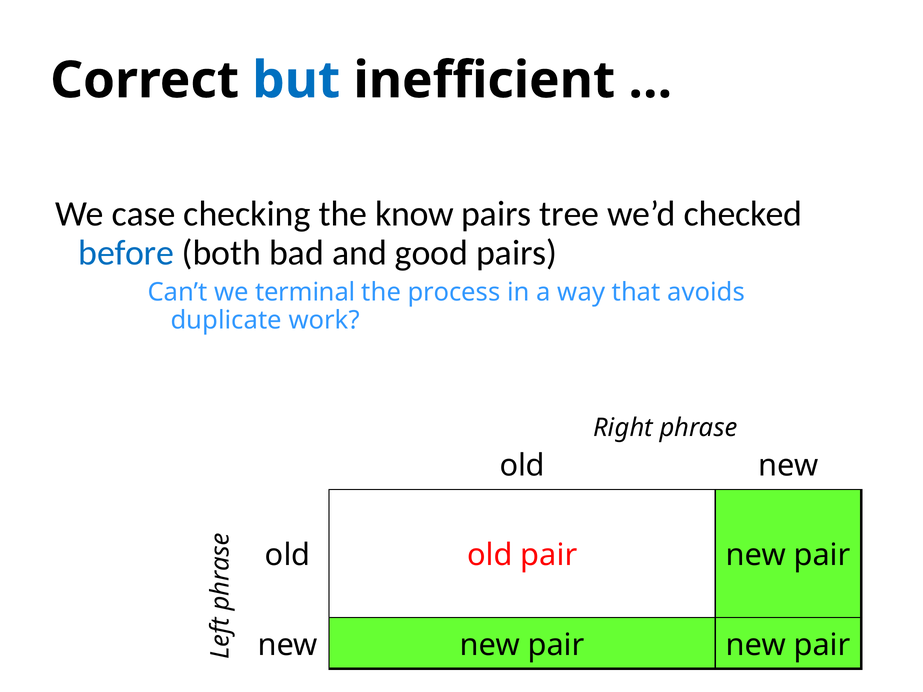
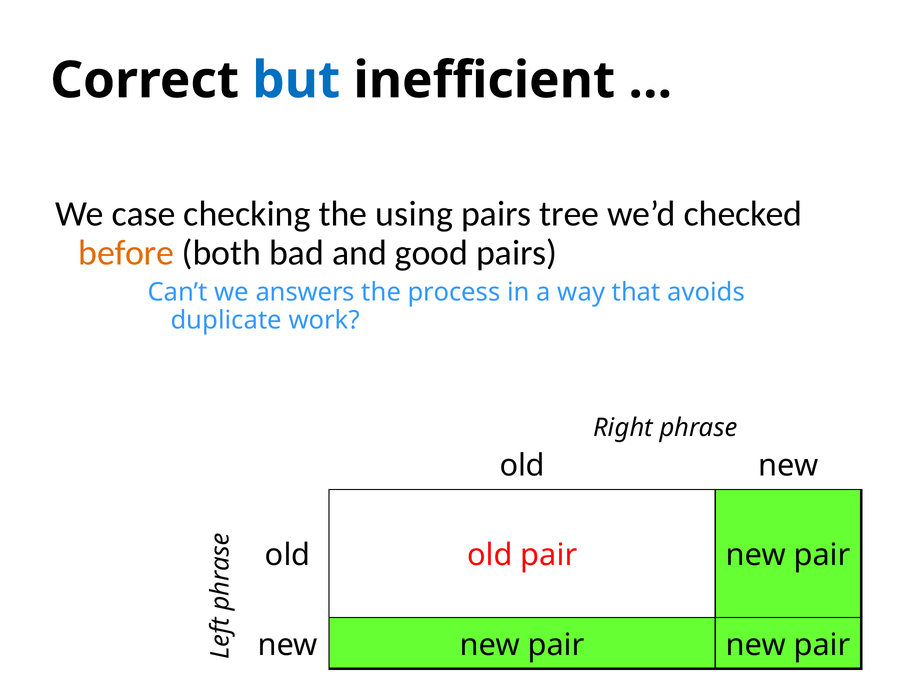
know: know -> using
before colour: blue -> orange
terminal: terminal -> answers
